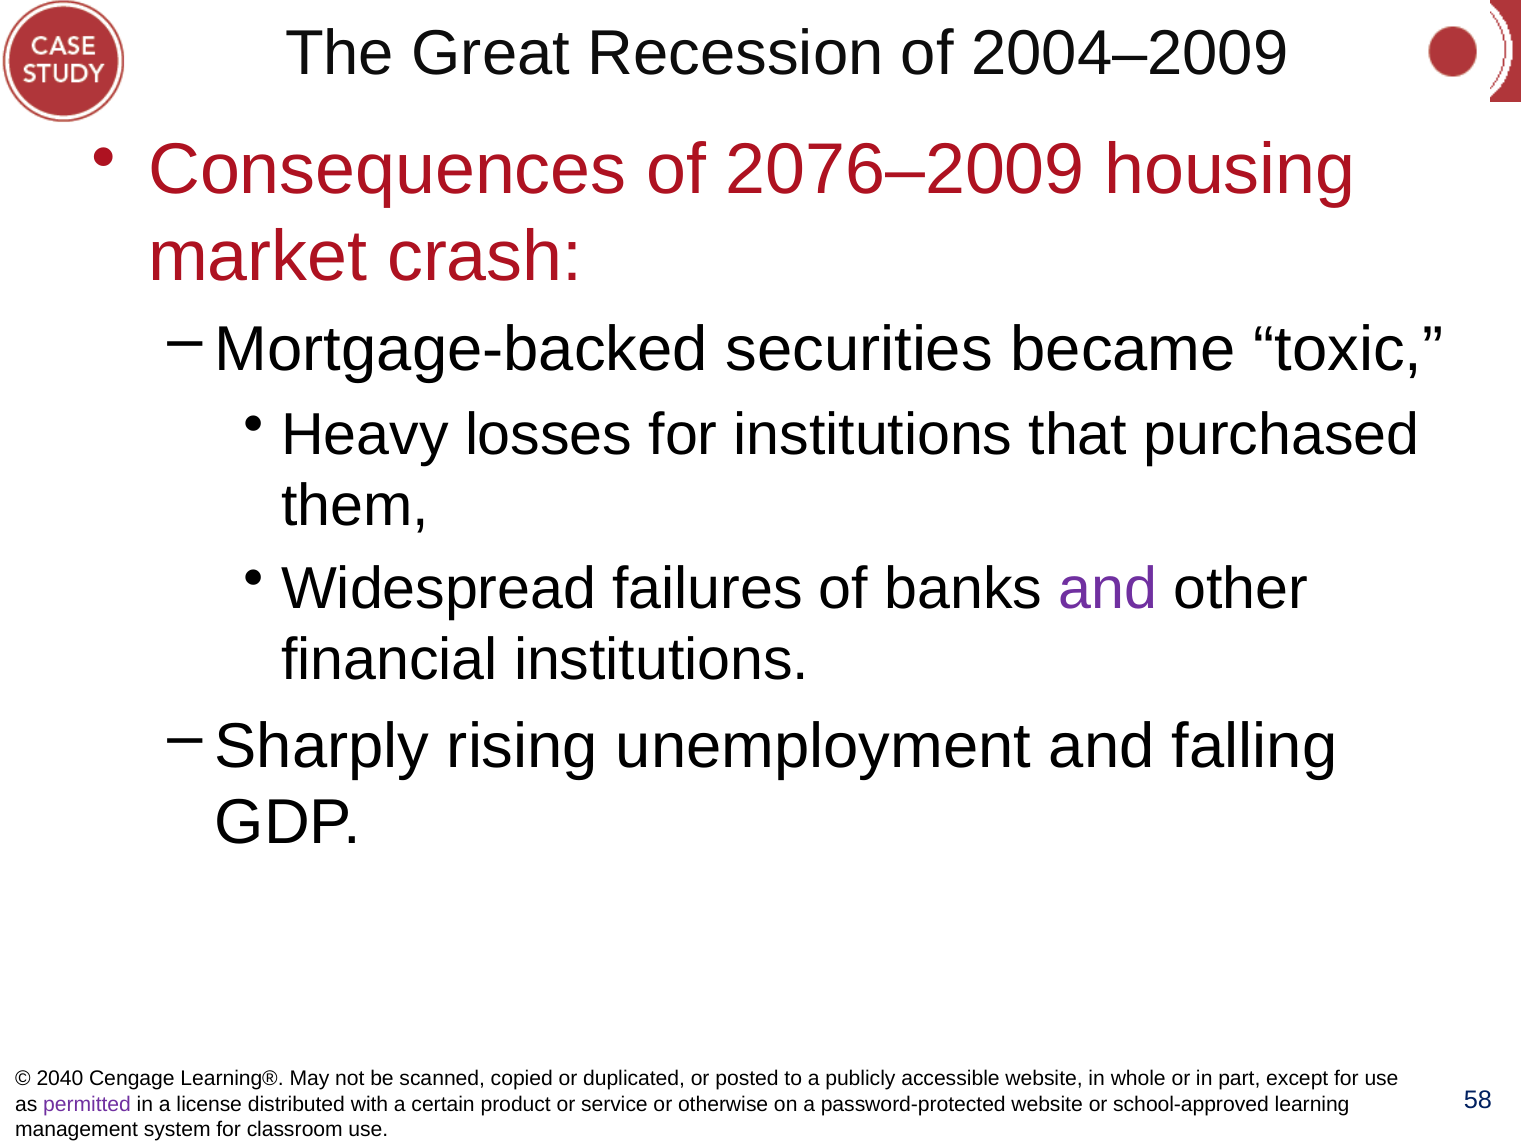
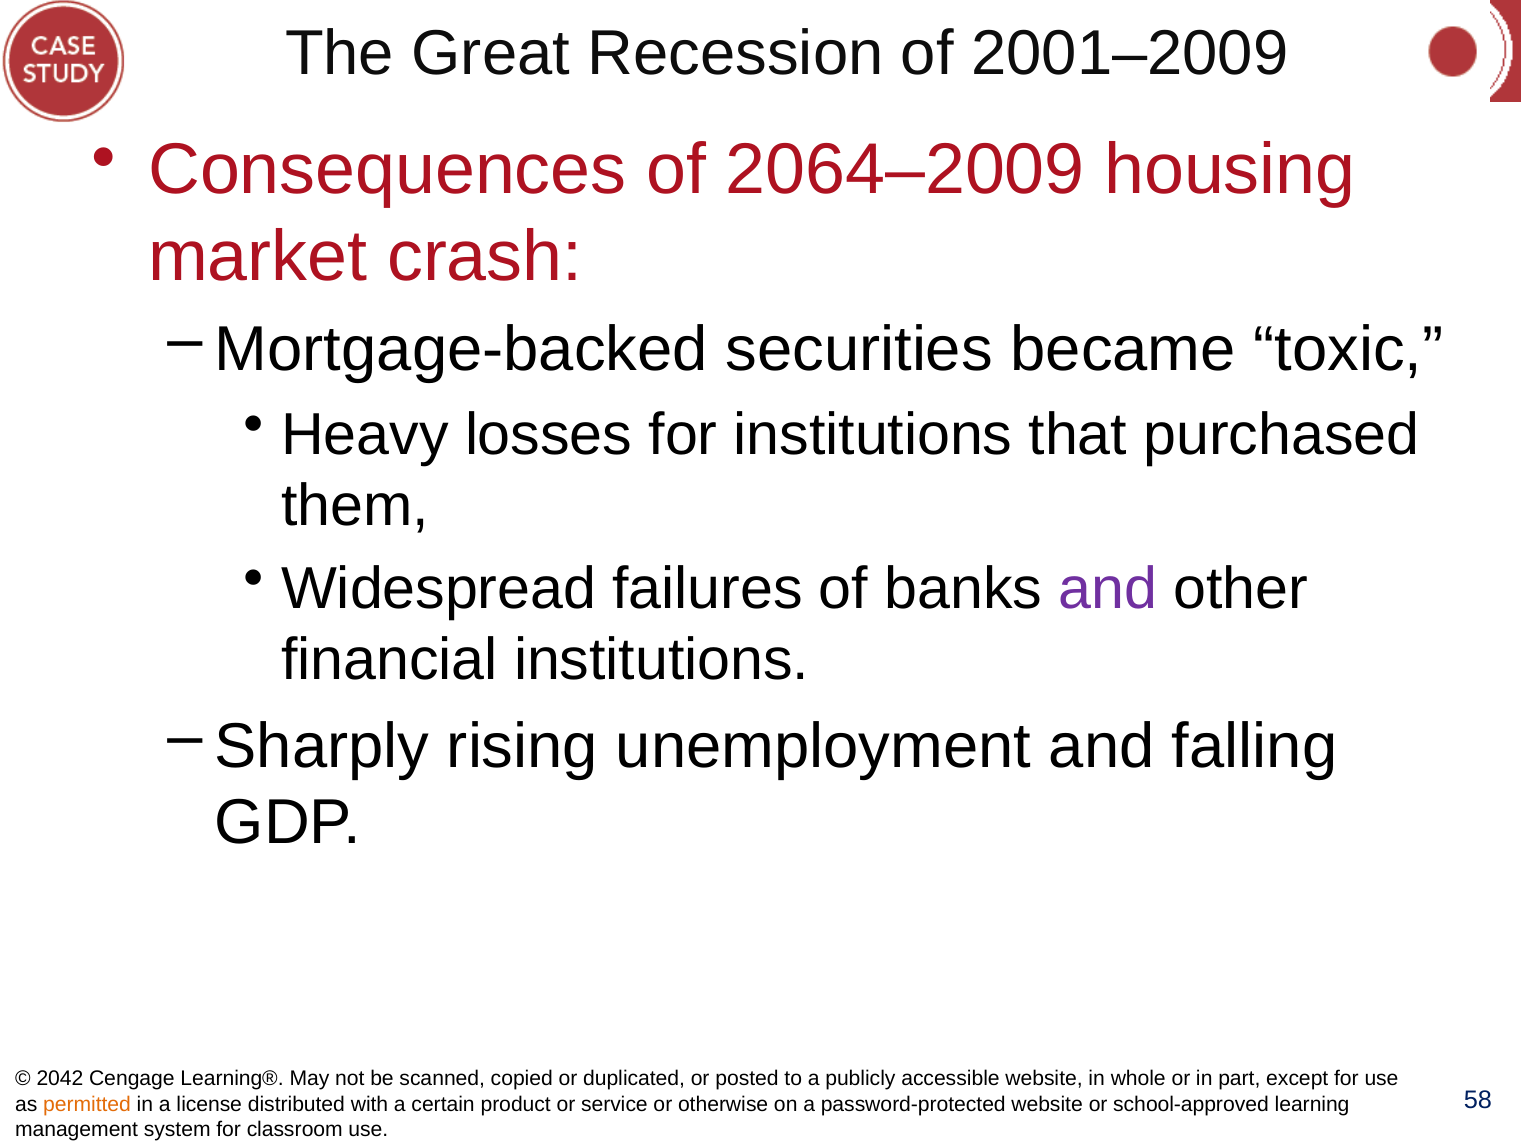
2004–2009: 2004–2009 -> 2001–2009
2076–2009: 2076–2009 -> 2064–2009
2040: 2040 -> 2042
permitted colour: purple -> orange
